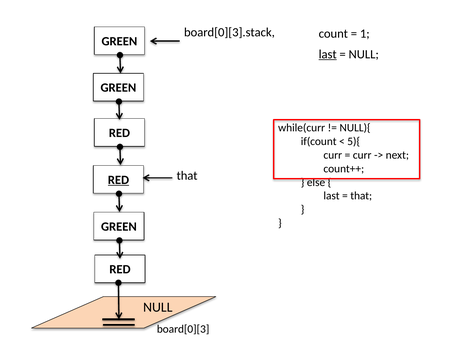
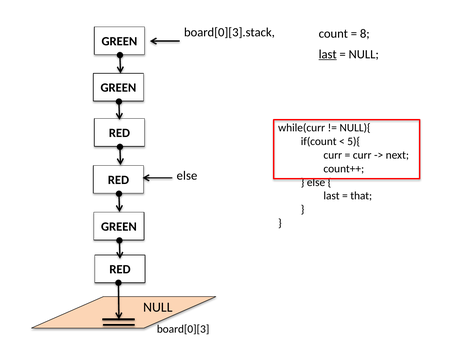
1: 1 -> 8
that at (187, 175): that -> else
RED at (118, 180) underline: present -> none
